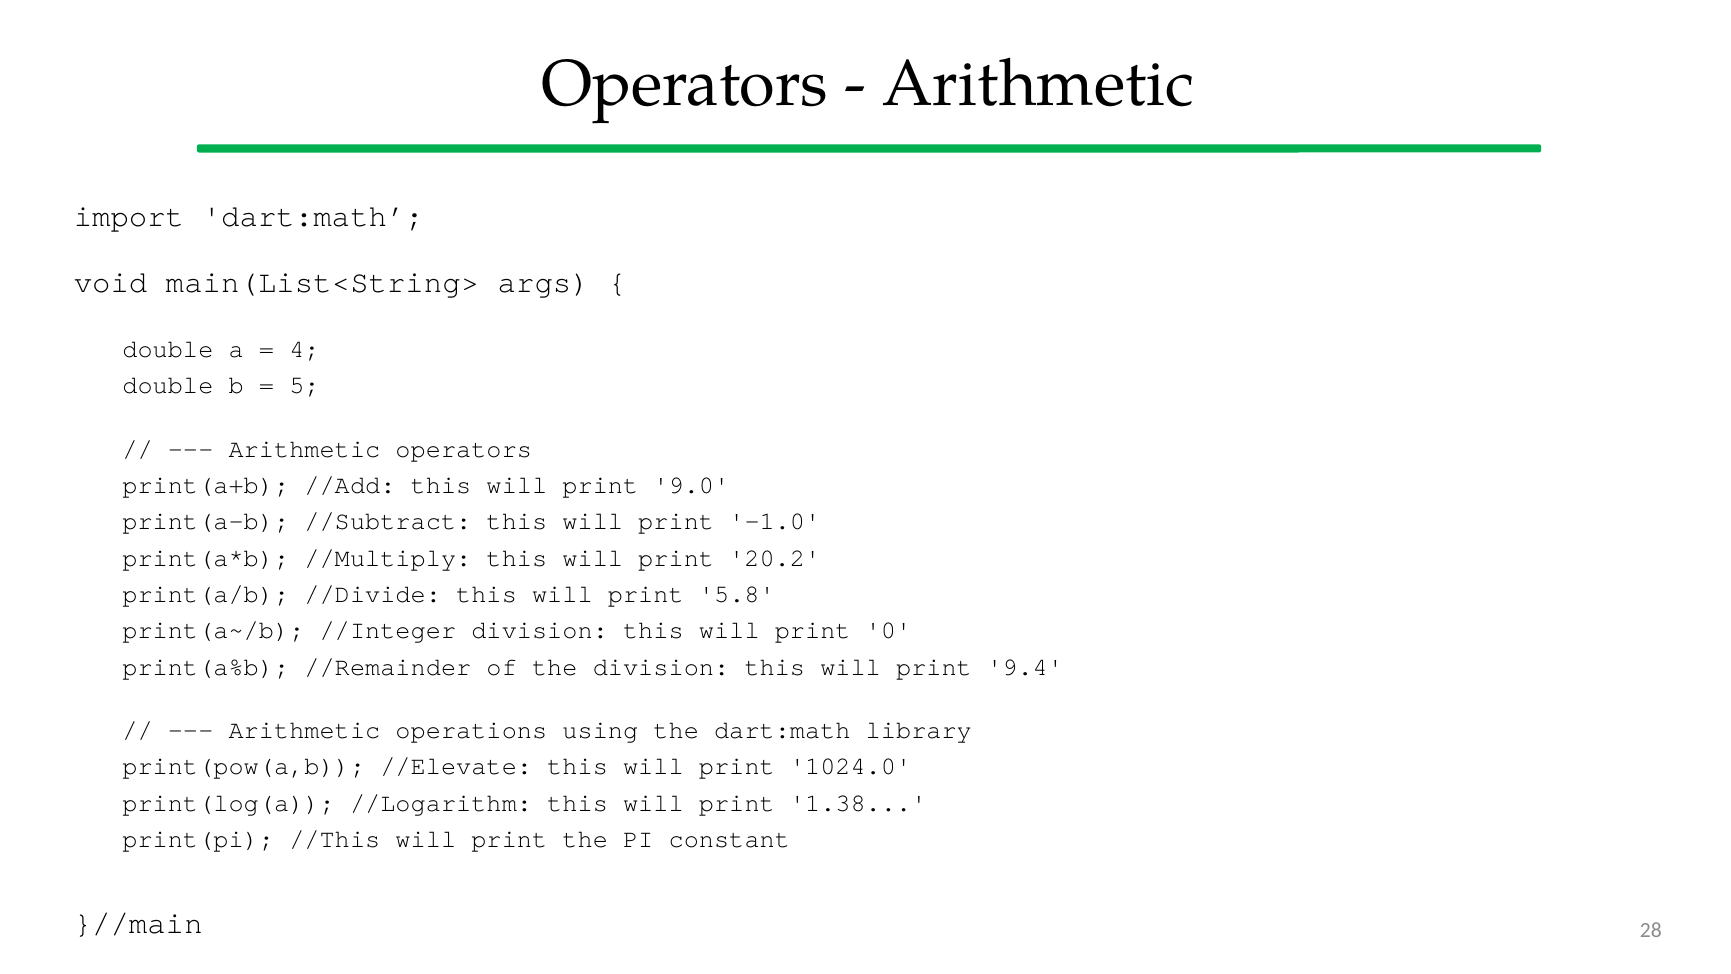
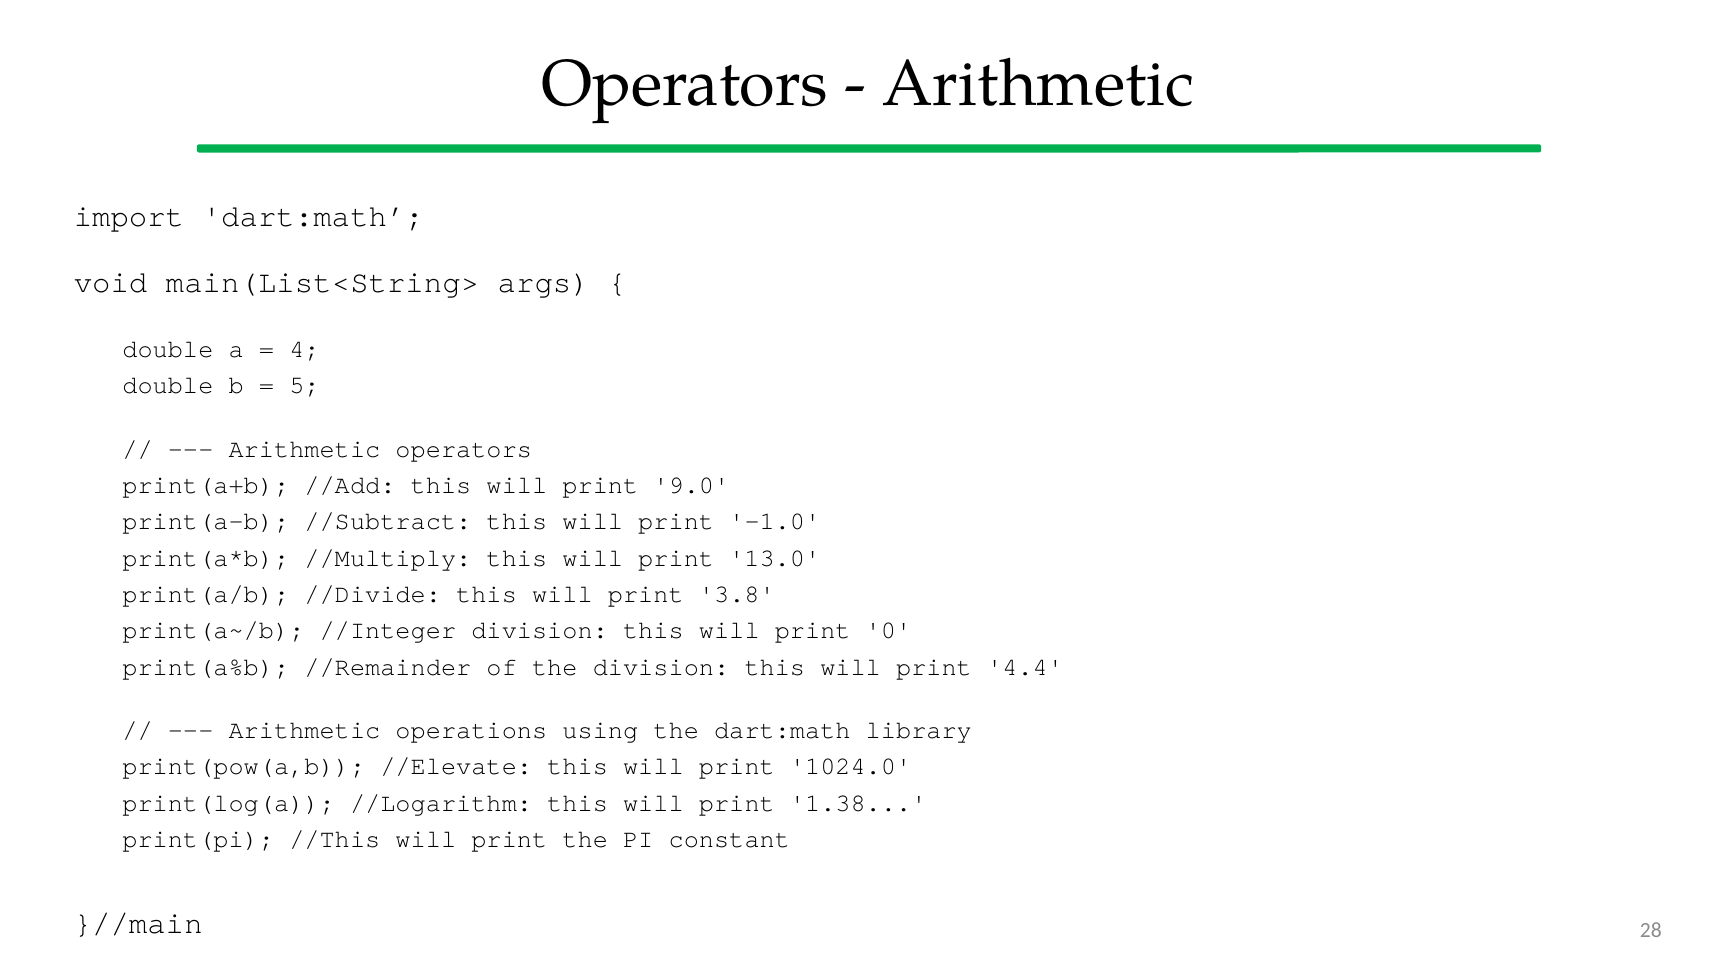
20.2: 20.2 -> 13.0
5.8: 5.8 -> 3.8
9.4: 9.4 -> 4.4
